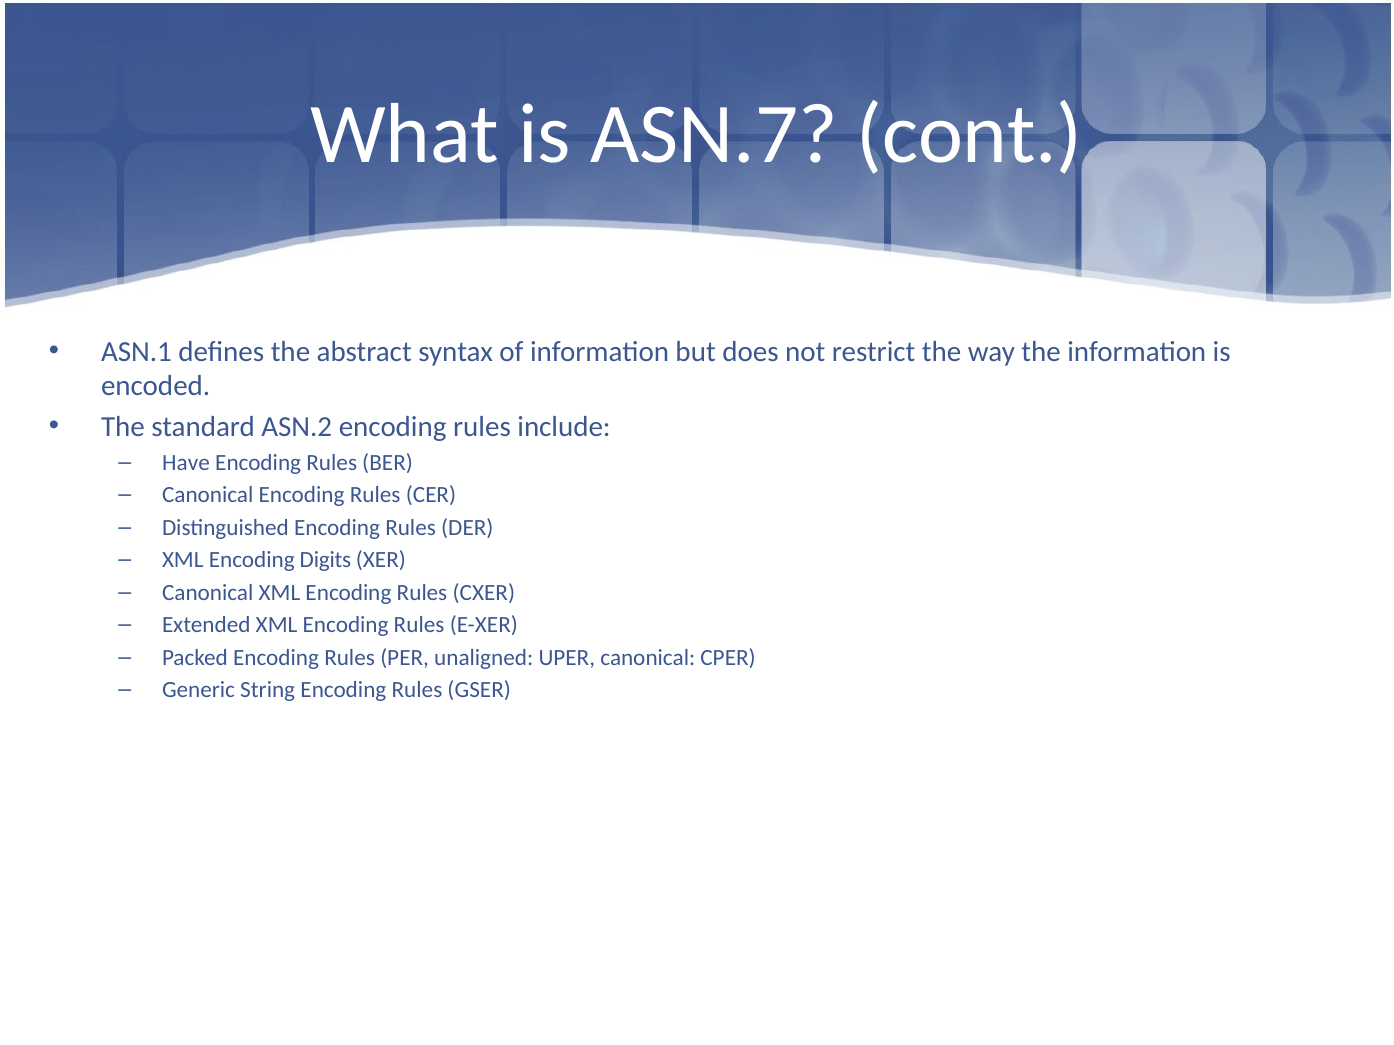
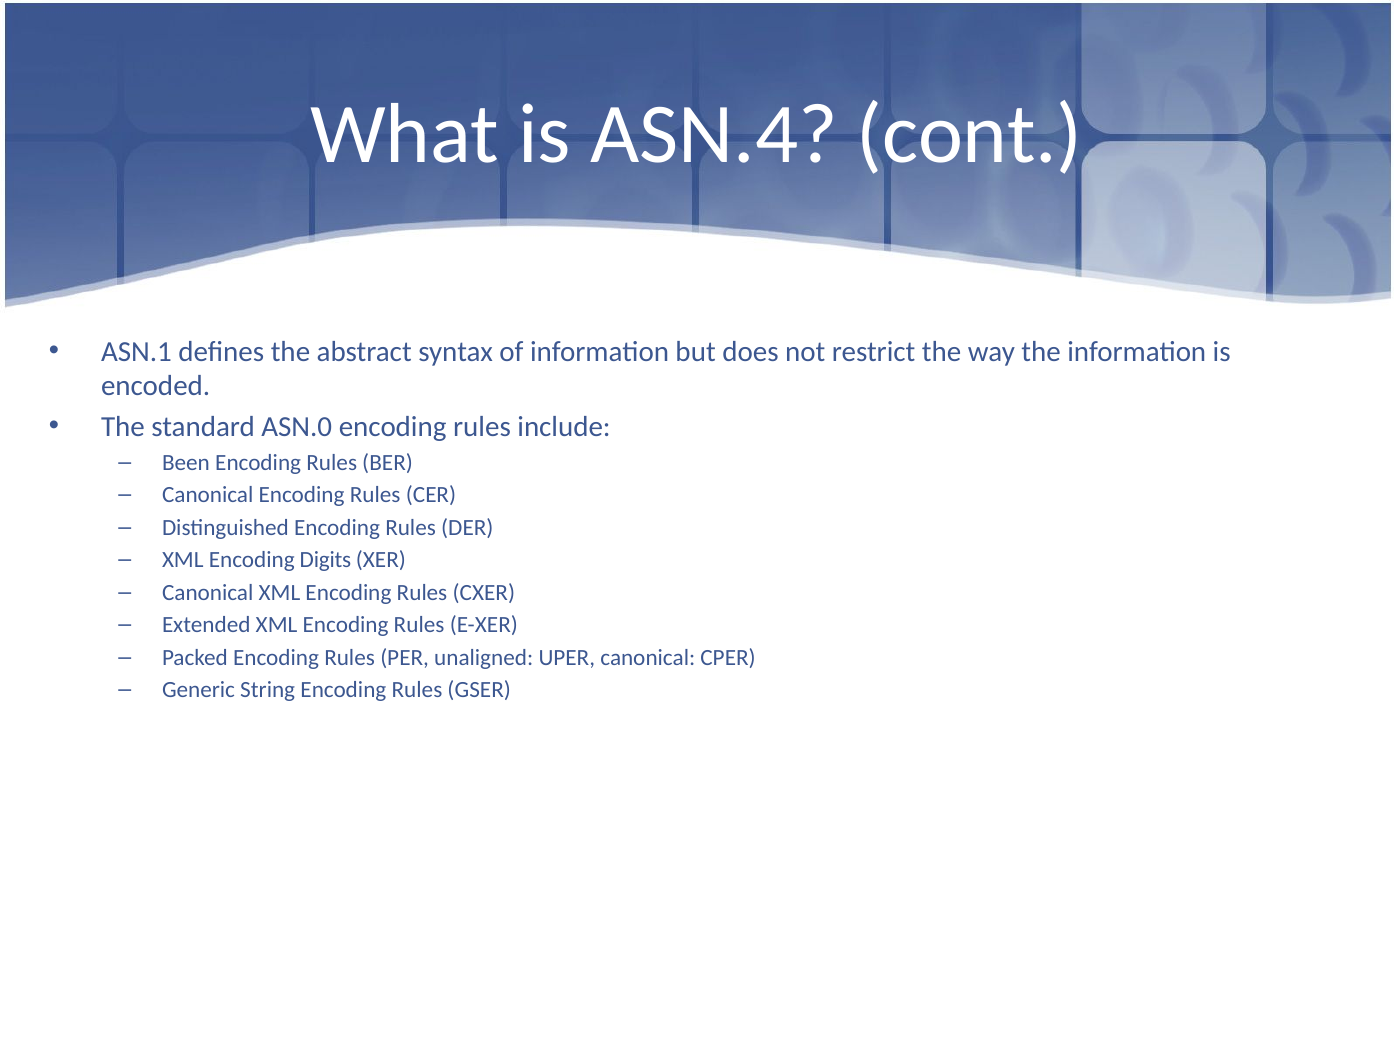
ASN.7: ASN.7 -> ASN.4
ASN.2: ASN.2 -> ASN.0
Have: Have -> Been
